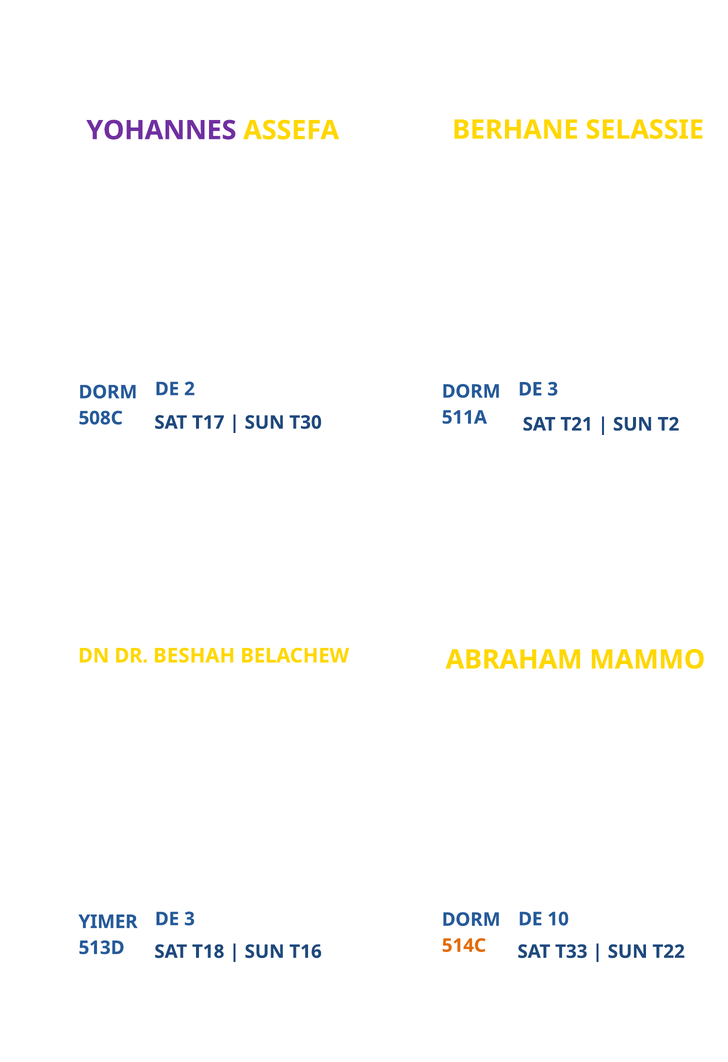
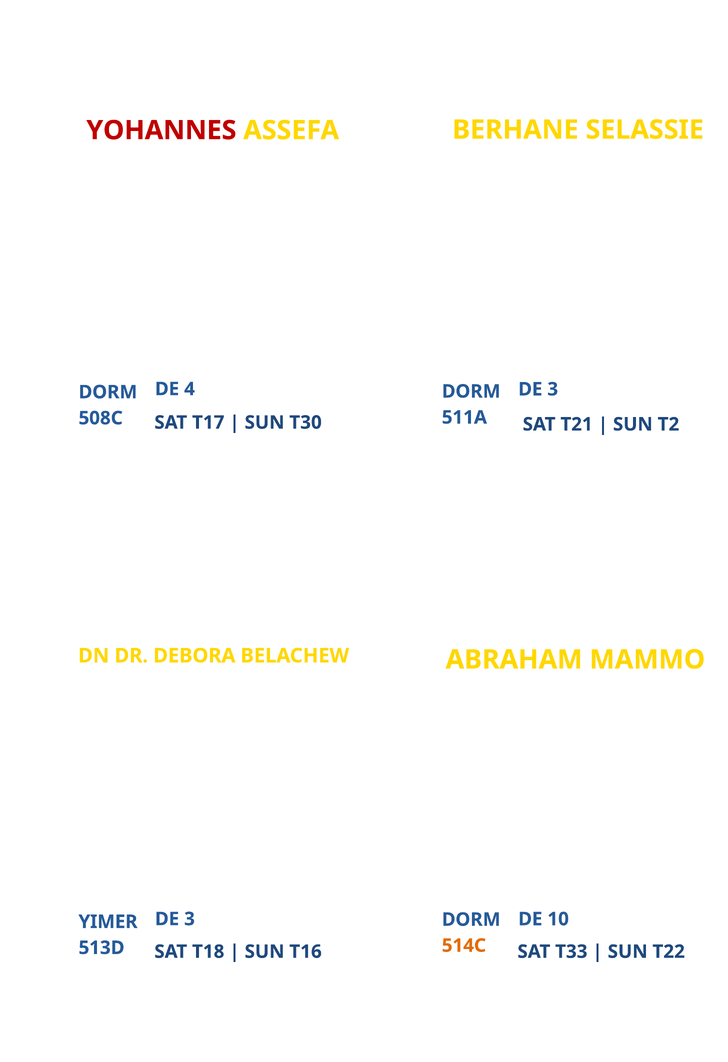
YOHANNES colour: purple -> red
2: 2 -> 4
BESHAH: BESHAH -> DEBORA
